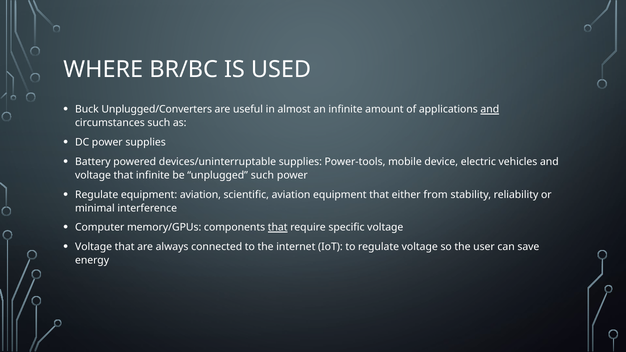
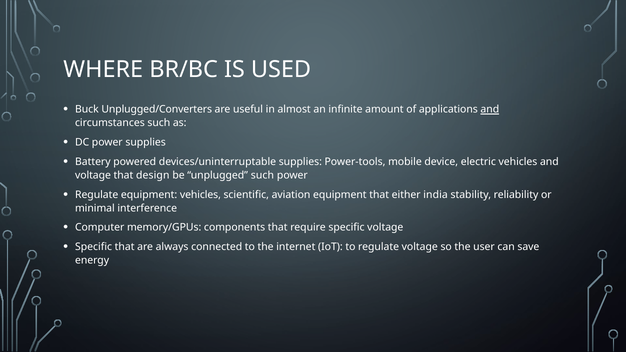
that infinite: infinite -> design
equipment aviation: aviation -> vehicles
from: from -> india
that at (278, 228) underline: present -> none
Voltage at (94, 247): Voltage -> Specific
